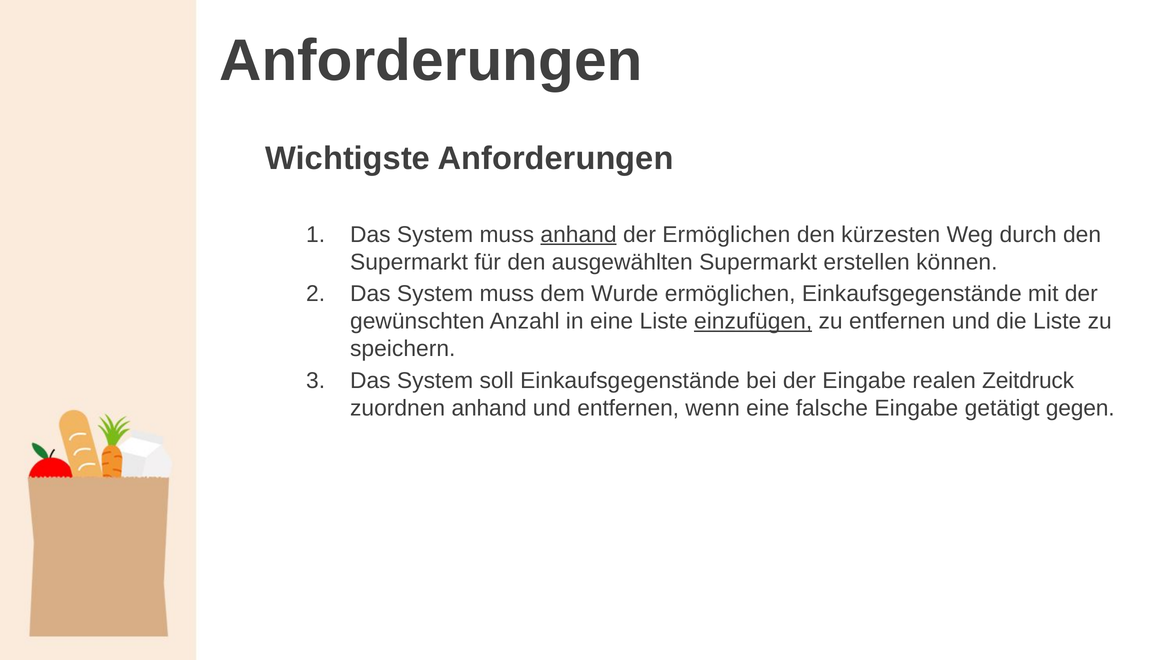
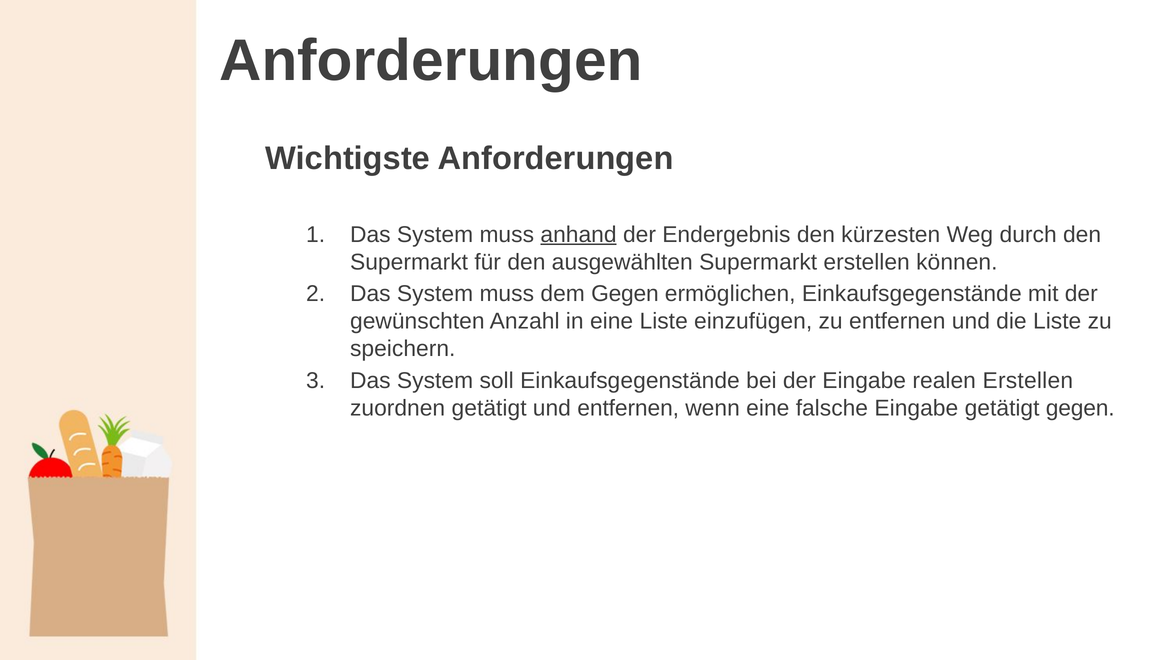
der Ermöglichen: Ermöglichen -> Endergebnis
dem Wurde: Wurde -> Gegen
einzufügen underline: present -> none
realen Zeitdruck: Zeitdruck -> Erstellen
zuordnen anhand: anhand -> getätigt
